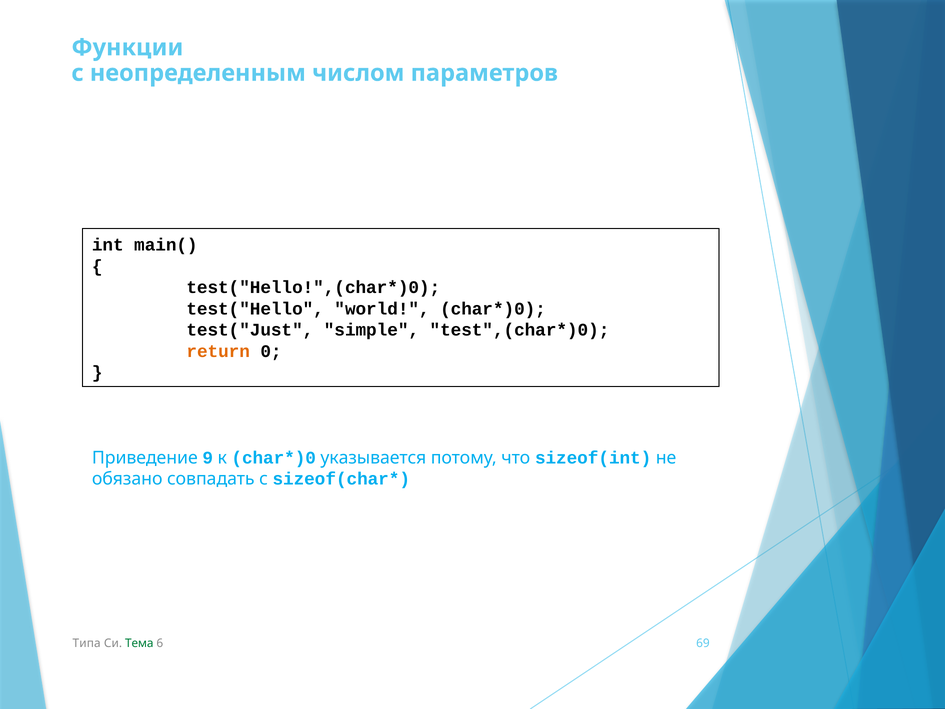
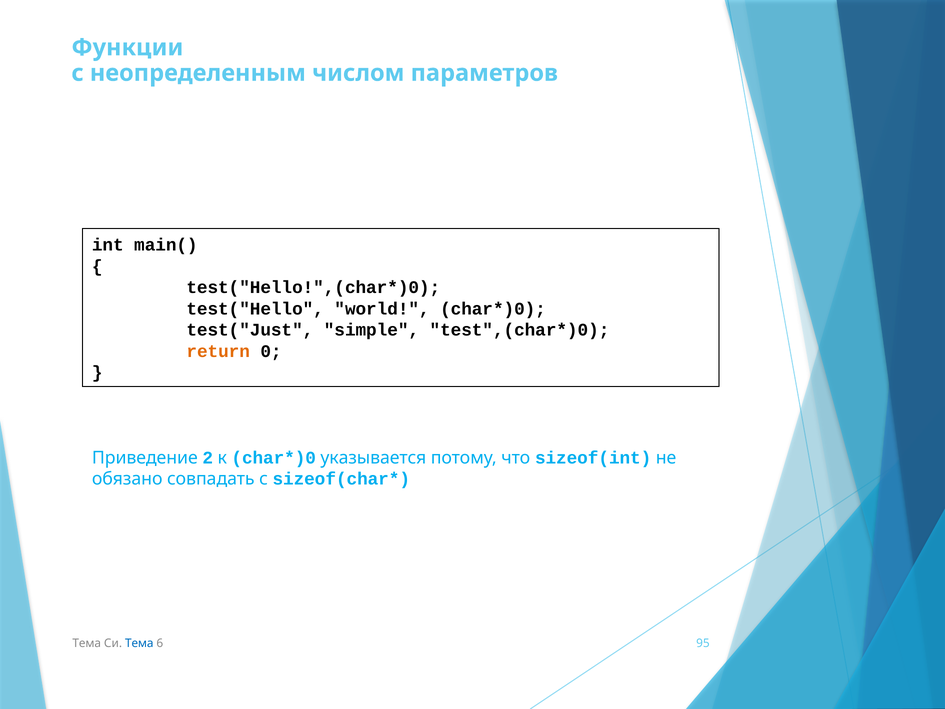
9: 9 -> 2
Типа at (87, 643): Типа -> Тема
Тема at (139, 643) colour: green -> blue
69: 69 -> 95
